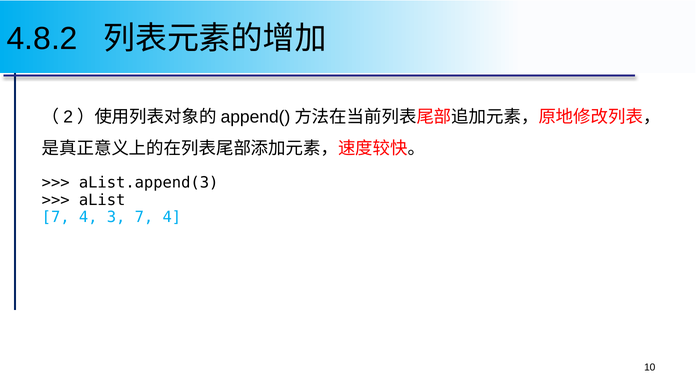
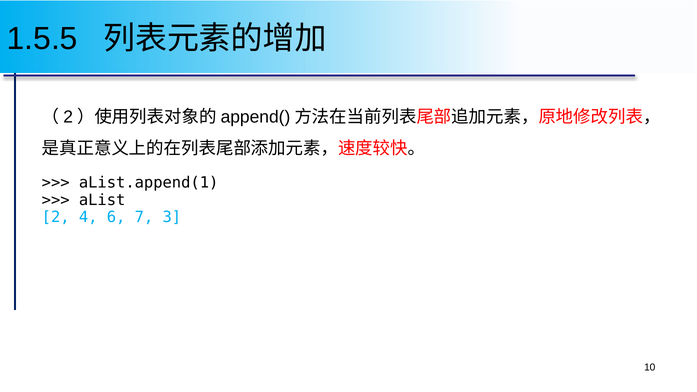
4.8.2: 4.8.2 -> 1.5.5
aList.append(3: aList.append(3 -> aList.append(1
7 at (56, 217): 7 -> 2
3: 3 -> 6
4 at (172, 217): 4 -> 3
